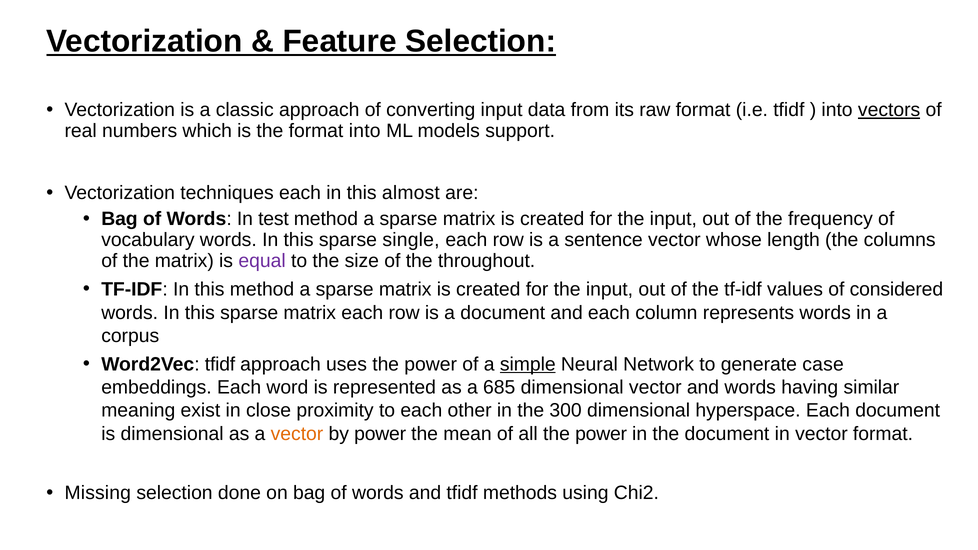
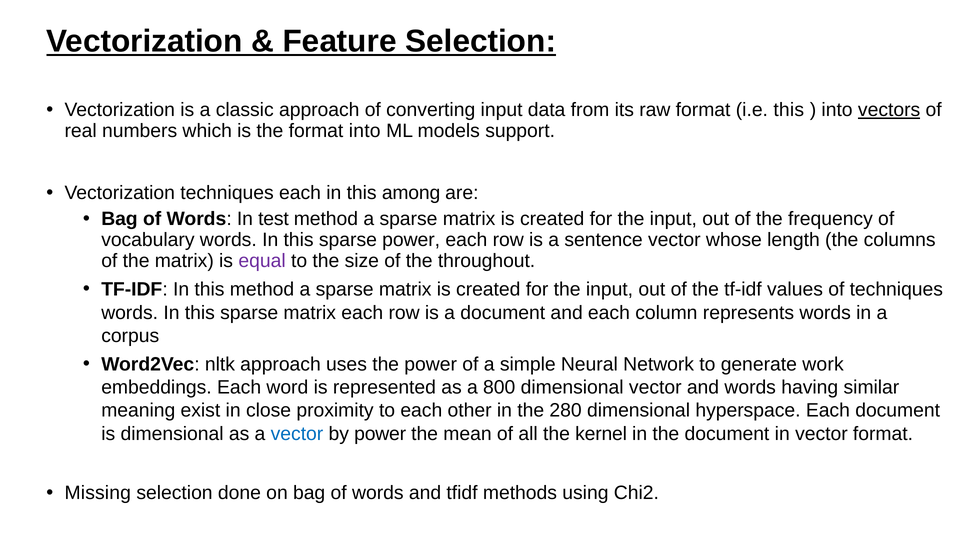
i.e tfidf: tfidf -> this
almost: almost -> among
sparse single: single -> power
of considered: considered -> techniques
Word2Vec tfidf: tfidf -> nltk
simple underline: present -> none
case: case -> work
685: 685 -> 800
300: 300 -> 280
vector at (297, 434) colour: orange -> blue
all the power: power -> kernel
